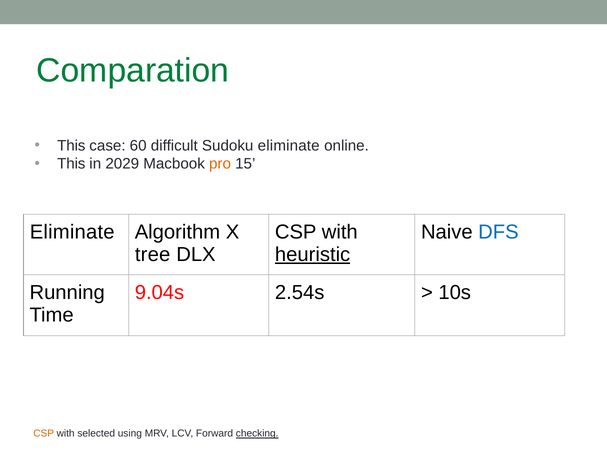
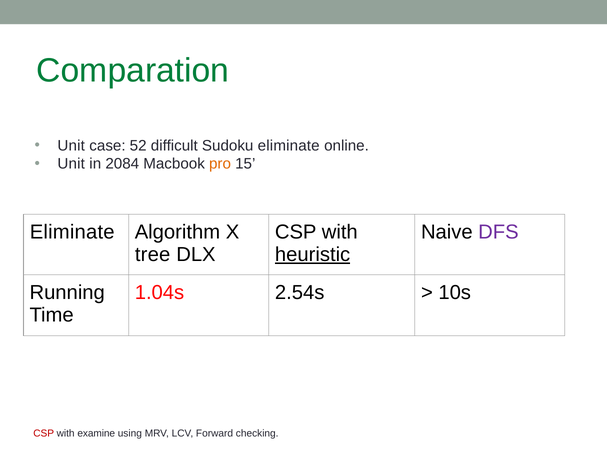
This at (71, 146): This -> Unit
60: 60 -> 52
This at (71, 164): This -> Unit
2029: 2029 -> 2084
DFS colour: blue -> purple
9.04s: 9.04s -> 1.04s
CSP at (44, 434) colour: orange -> red
selected: selected -> examine
checking underline: present -> none
